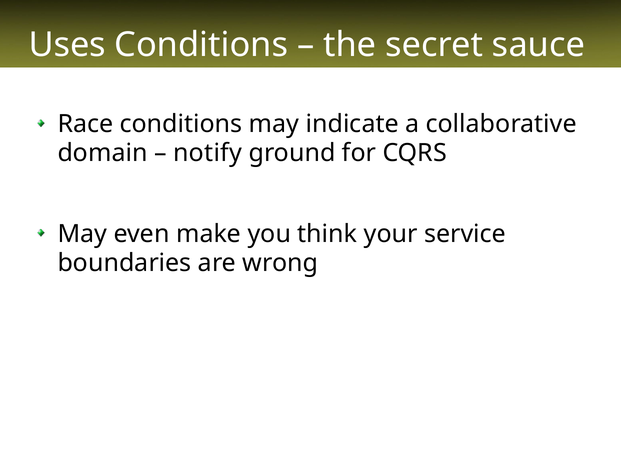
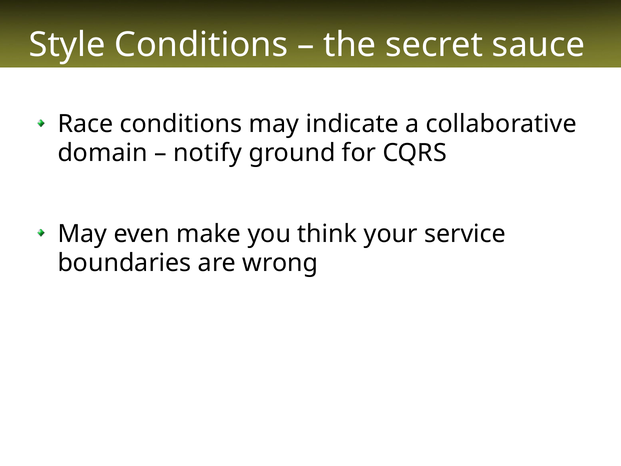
Uses: Uses -> Style
